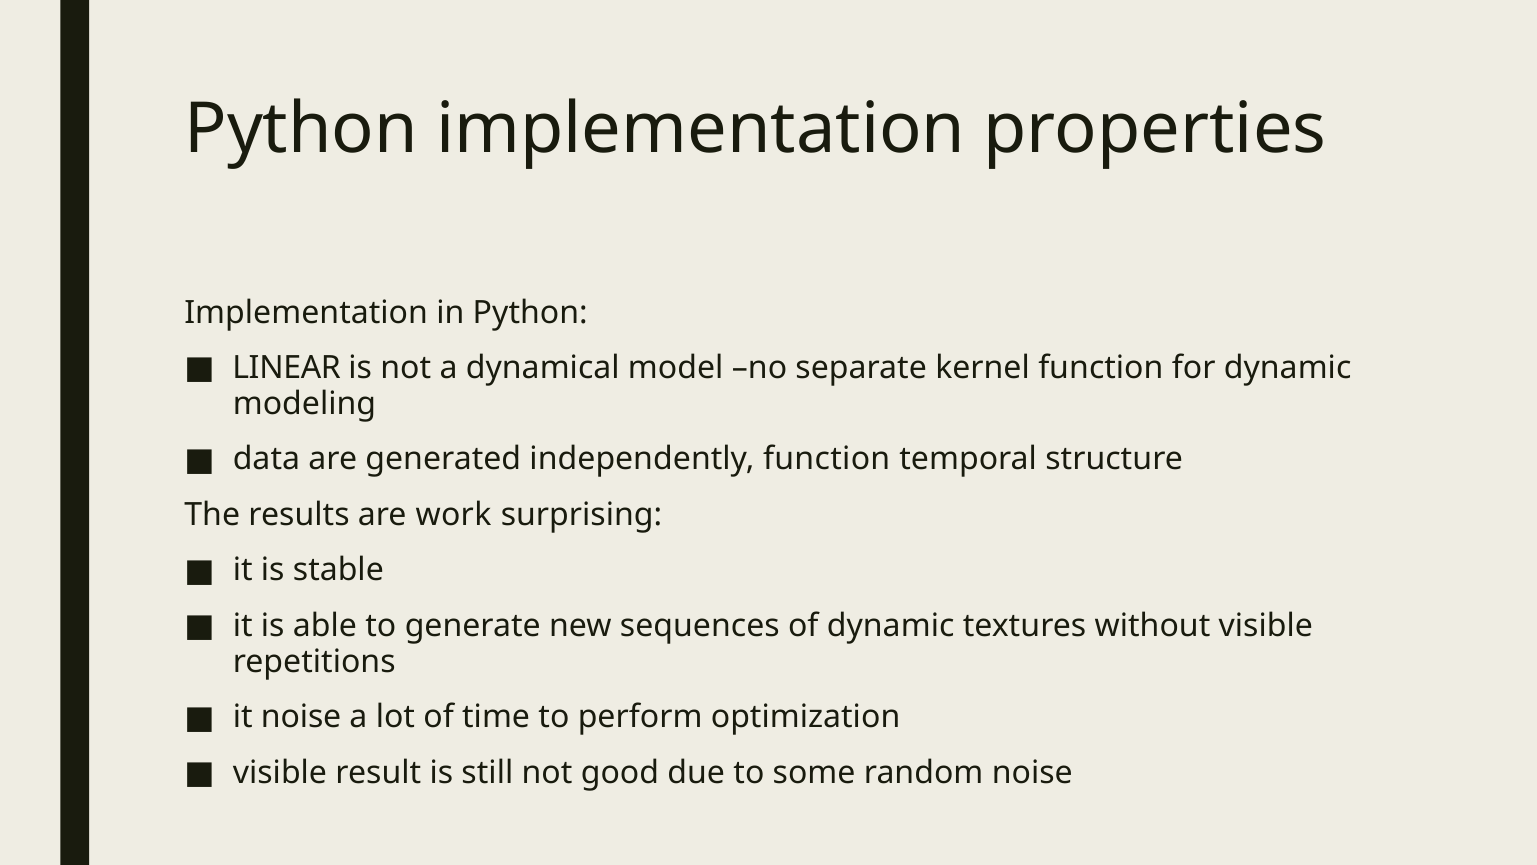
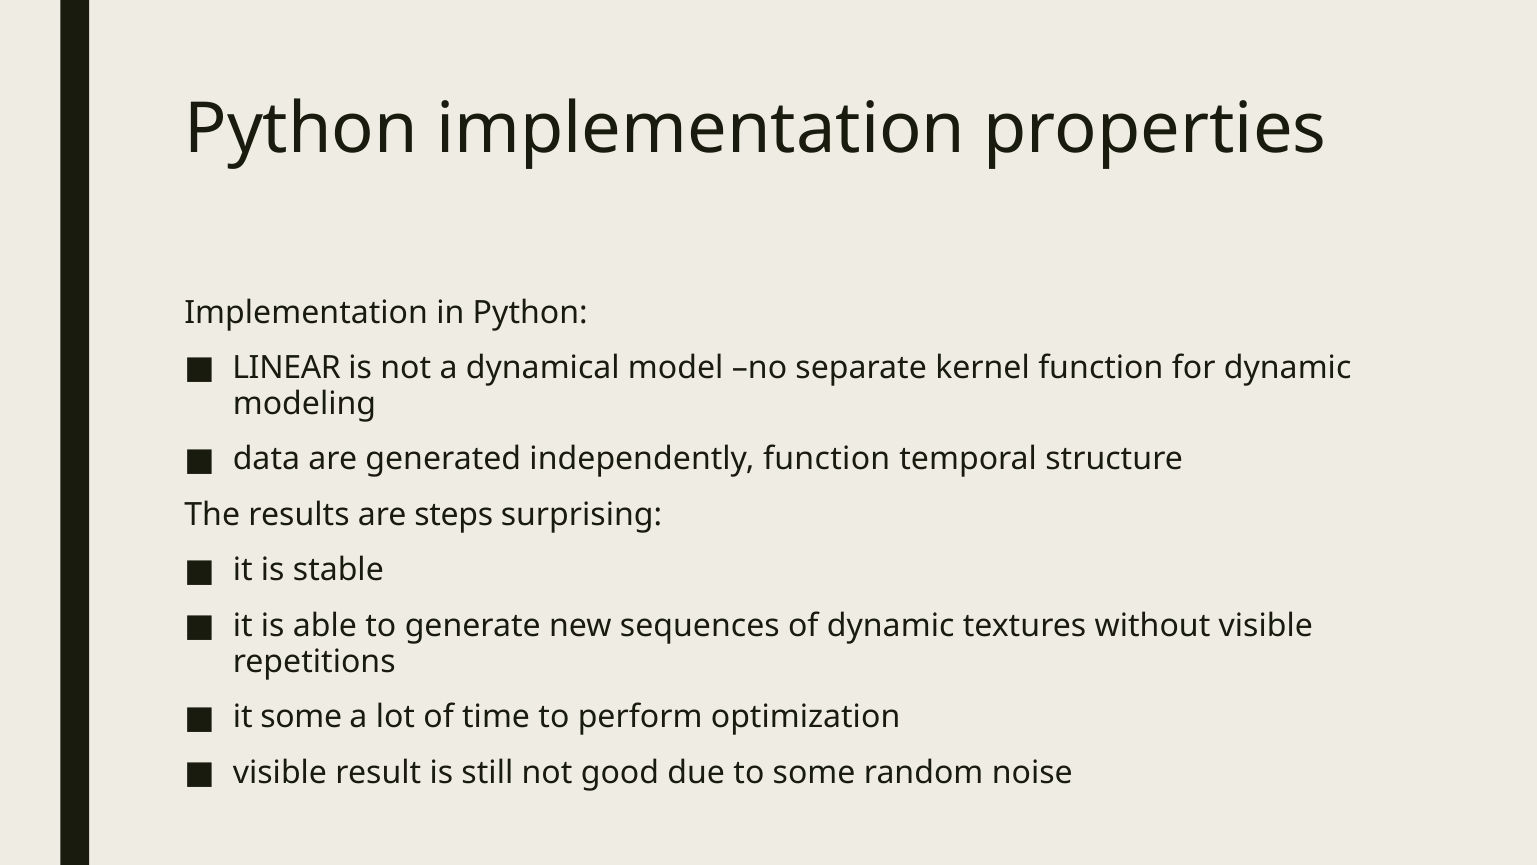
work: work -> steps
it noise: noise -> some
